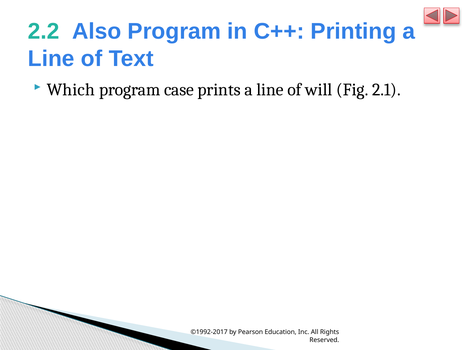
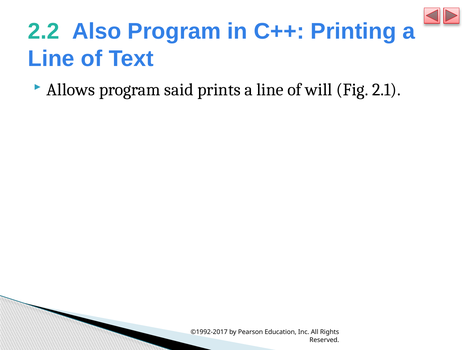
Which: Which -> Allows
case: case -> said
